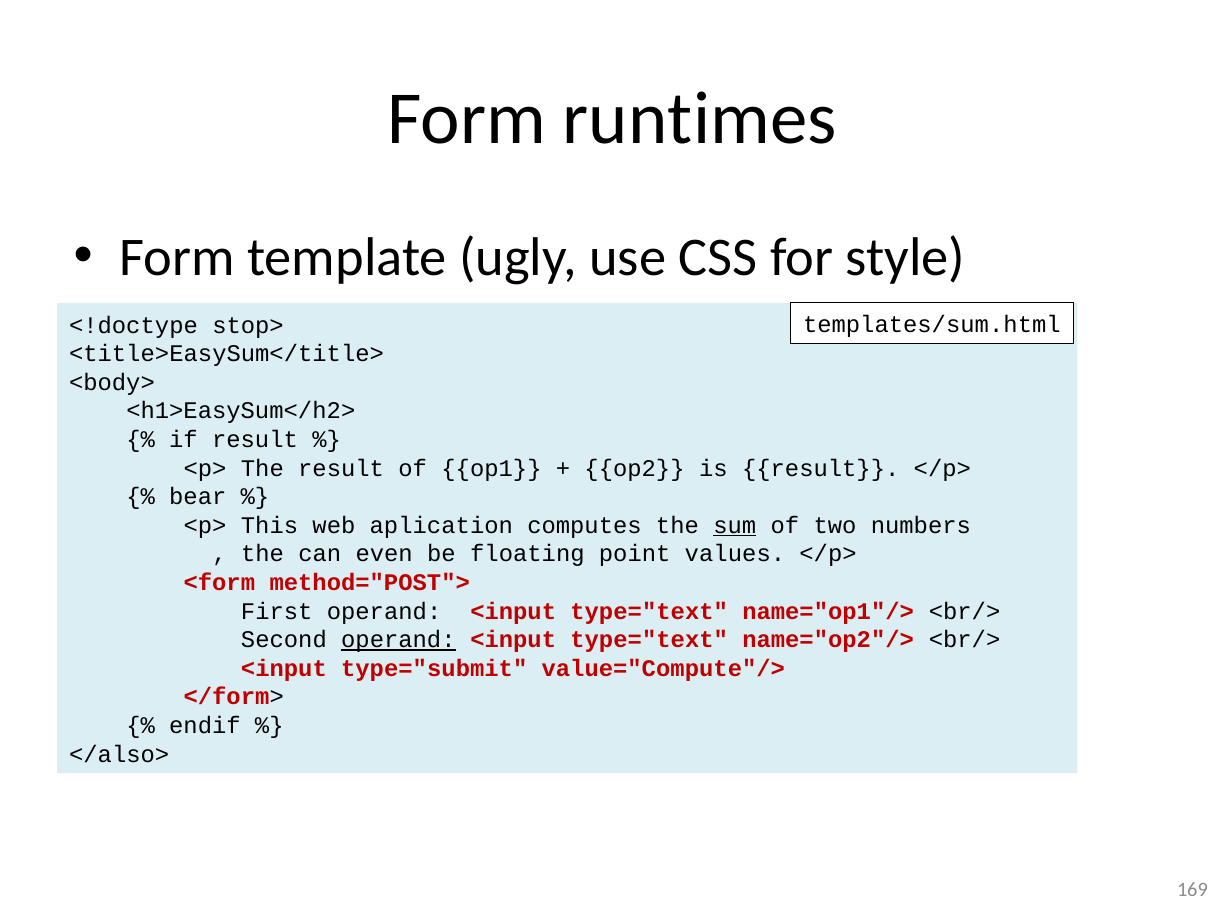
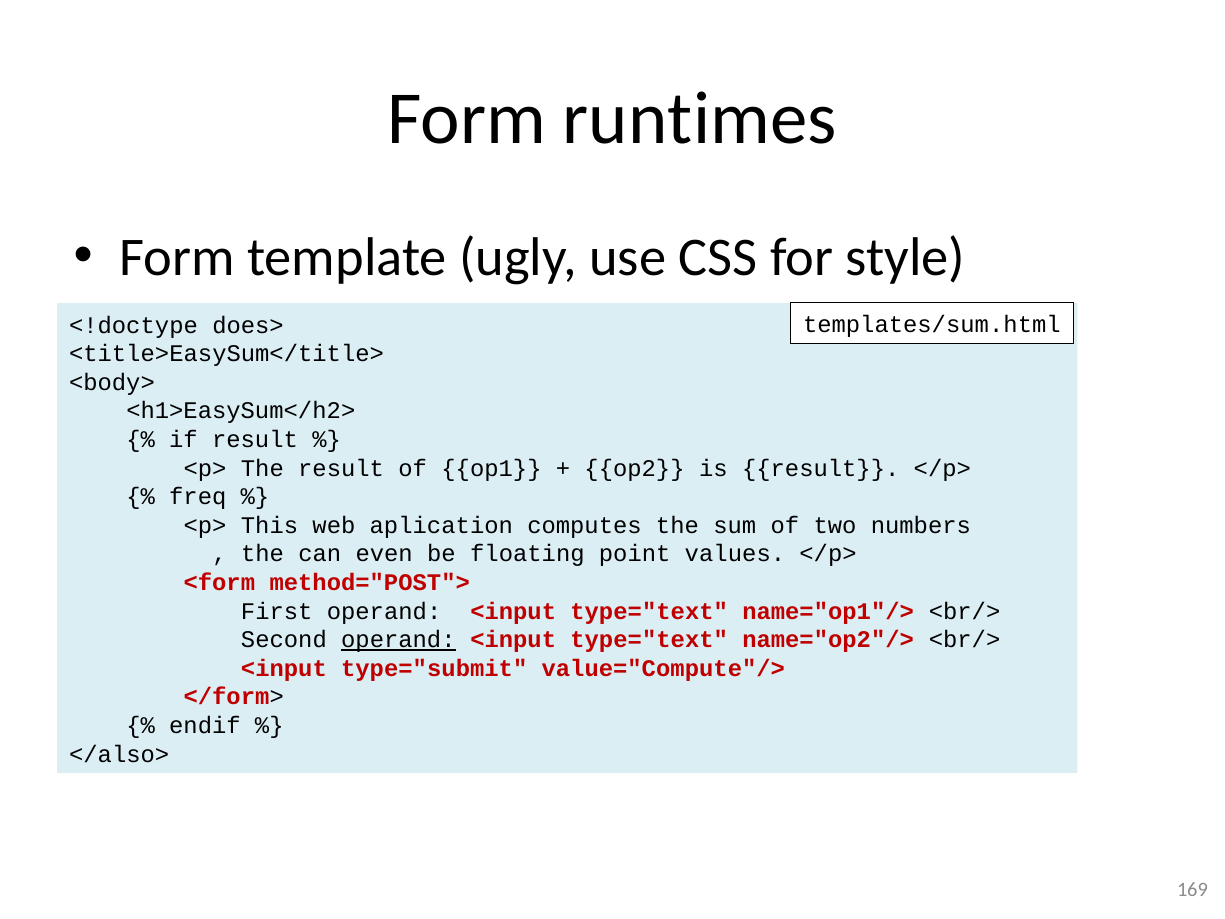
stop>: stop> -> does>
bear: bear -> freq
sum underline: present -> none
